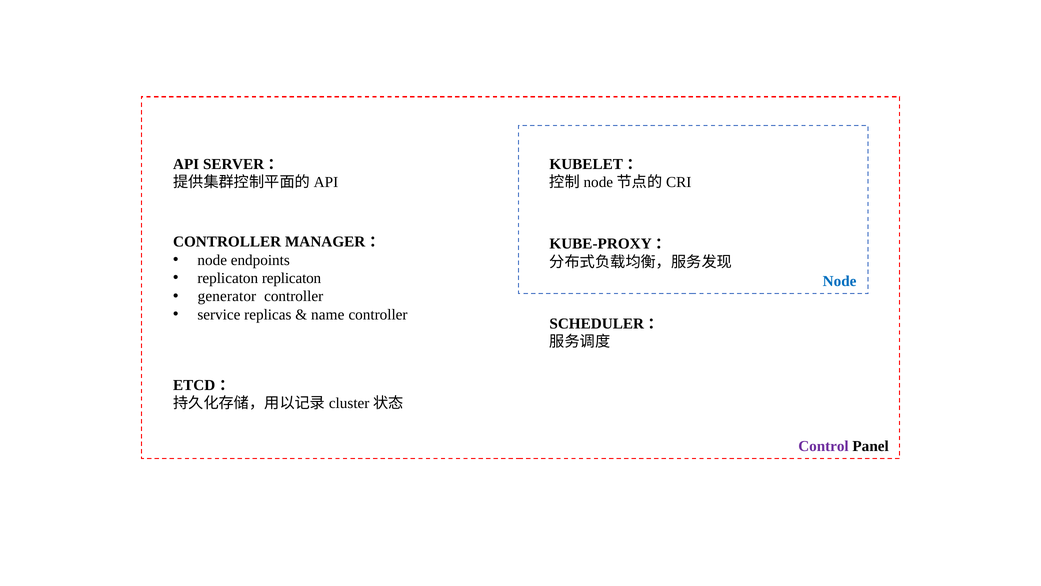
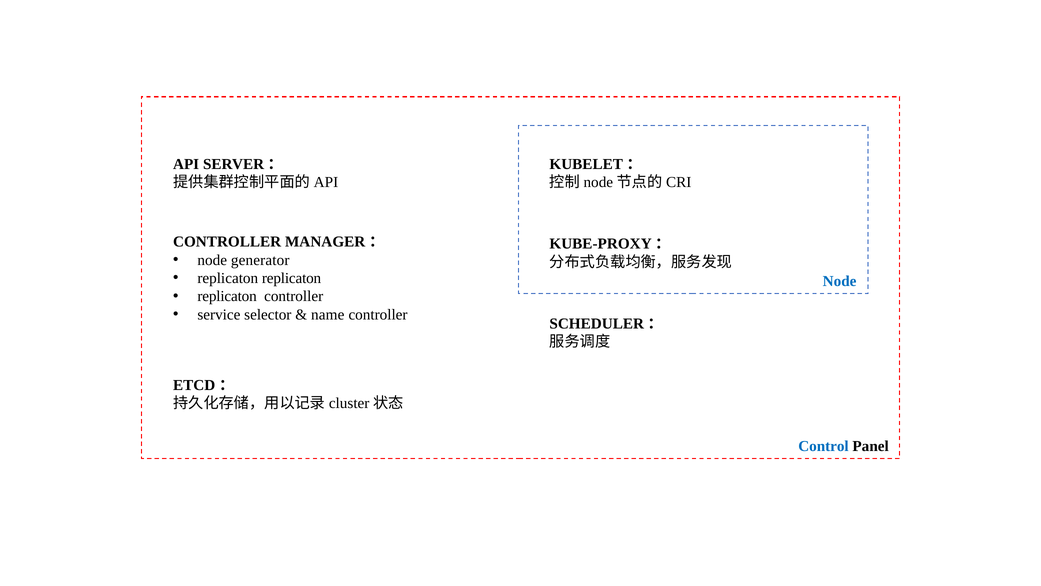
endpoints: endpoints -> generator
generator at (227, 296): generator -> replicaton
replicas: replicas -> selector
Control colour: purple -> blue
